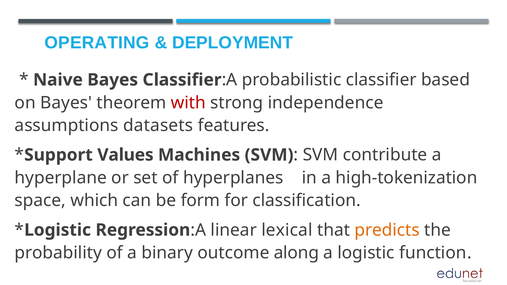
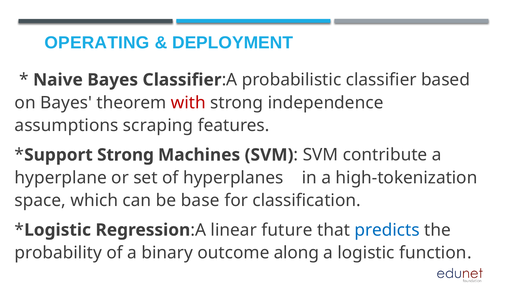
datasets: datasets -> scraping
Support Values: Values -> Strong
form: form -> base
lexical: lexical -> future
predicts colour: orange -> blue
